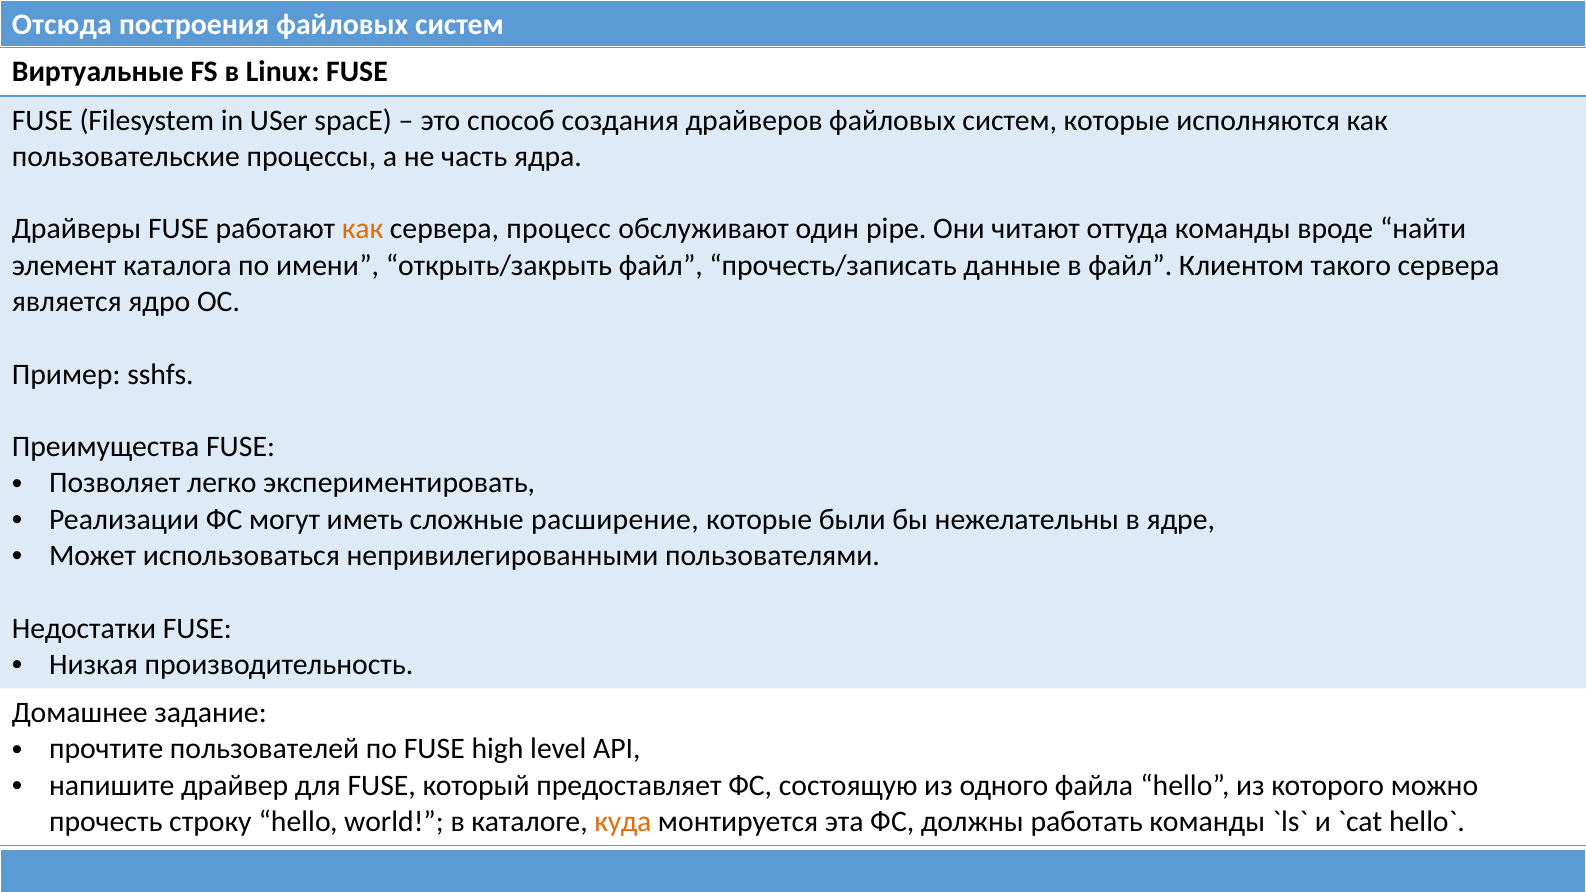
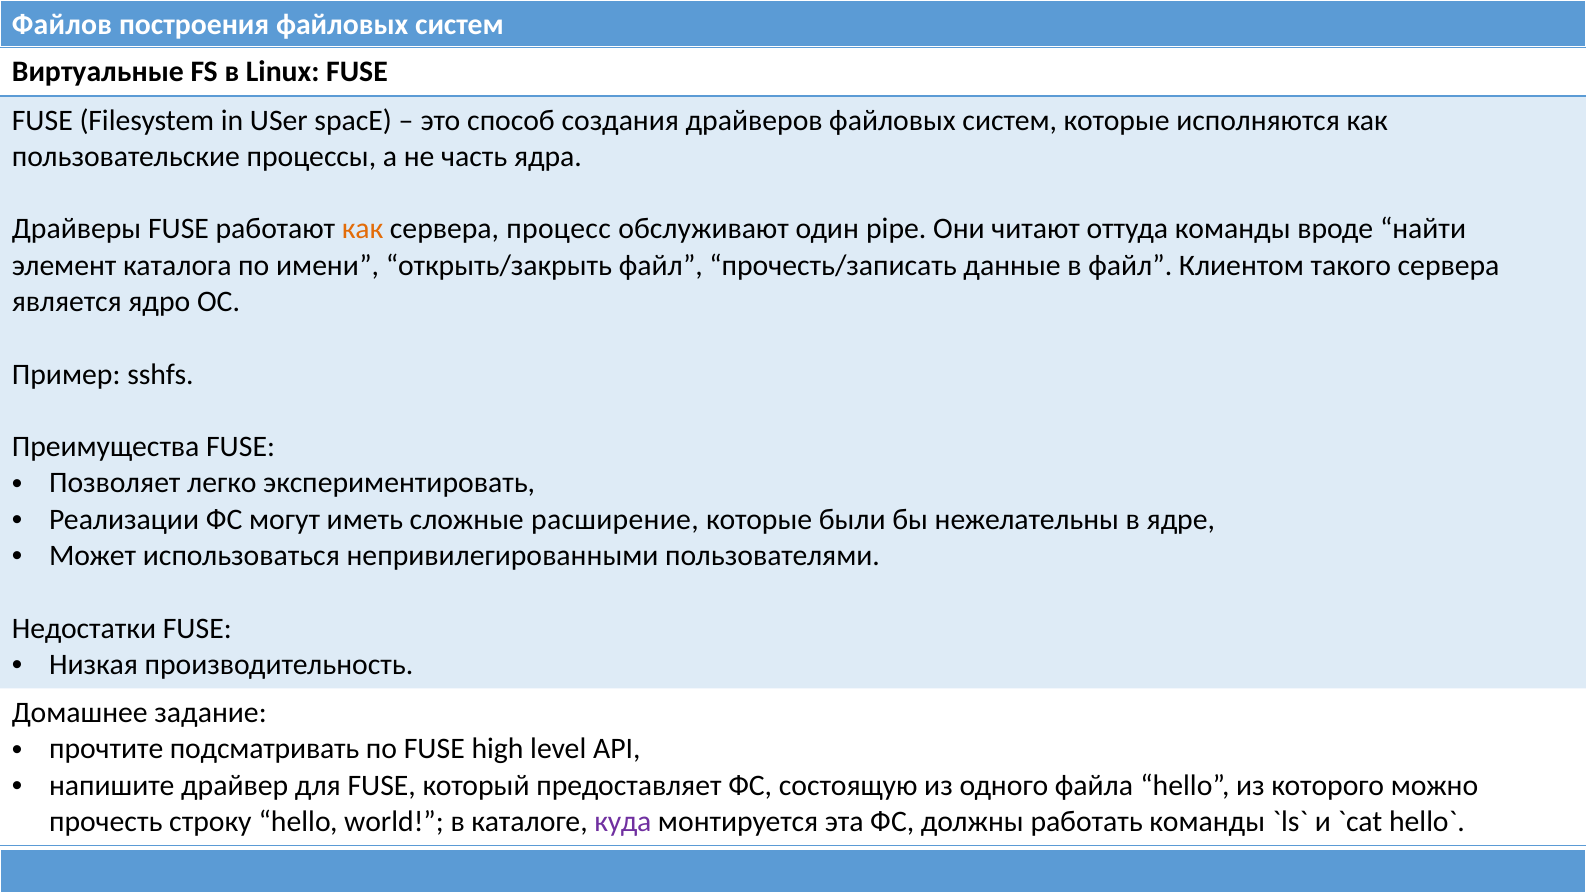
Отсюда: Отсюда -> Файлов
пользователей: пользователей -> подсматривать
куда colour: orange -> purple
